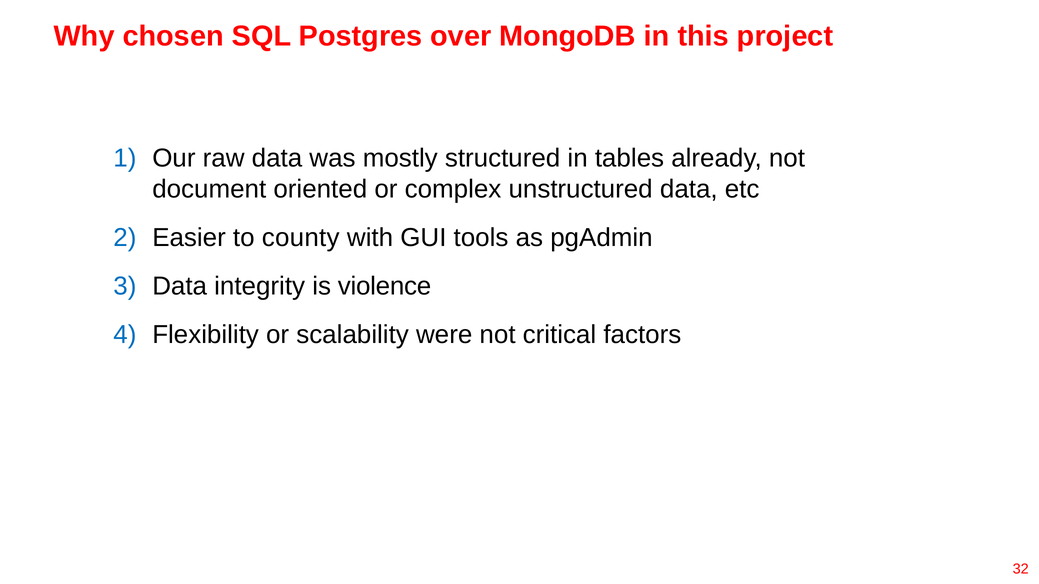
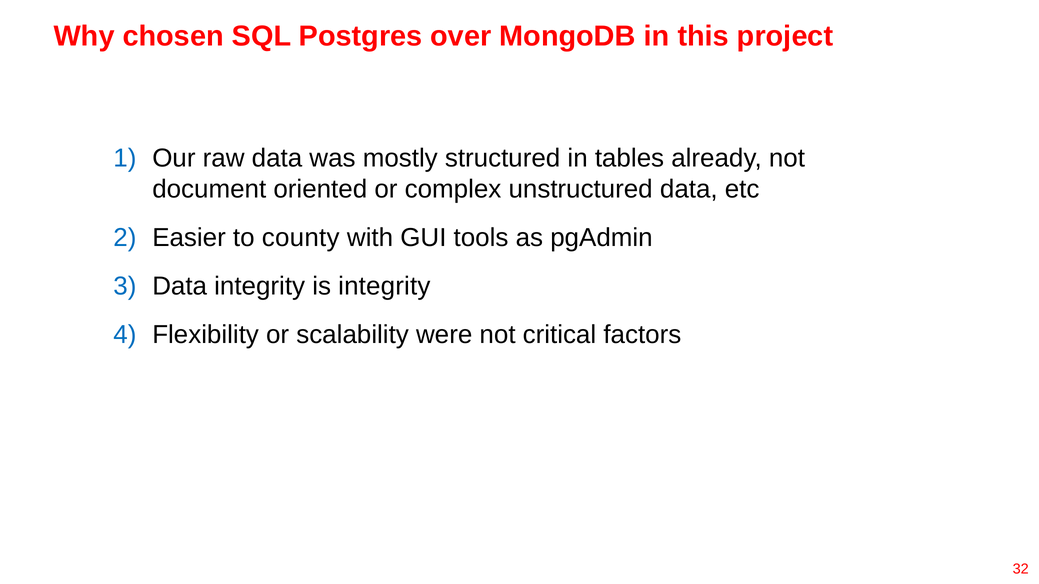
is violence: violence -> integrity
